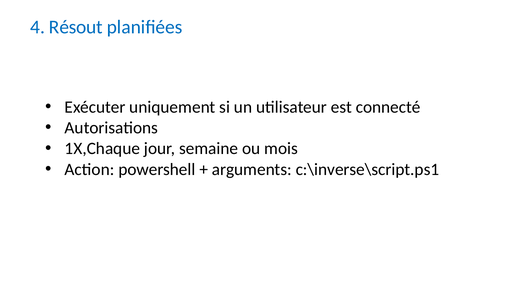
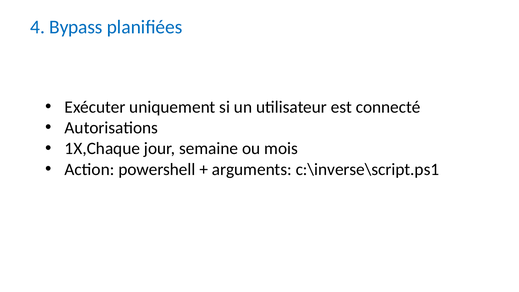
Résout: Résout -> Bypass
